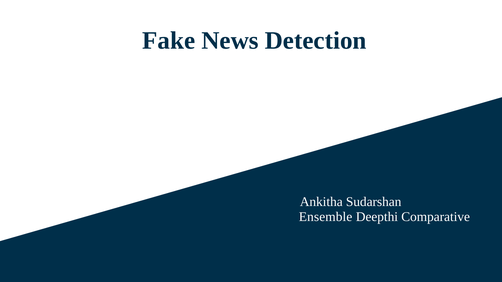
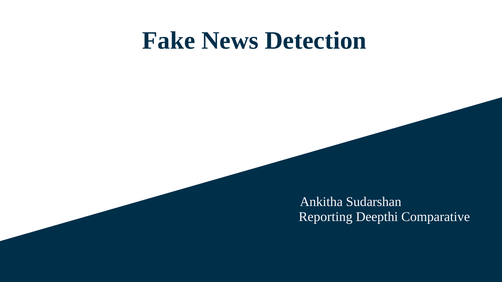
Ensemble: Ensemble -> Reporting
